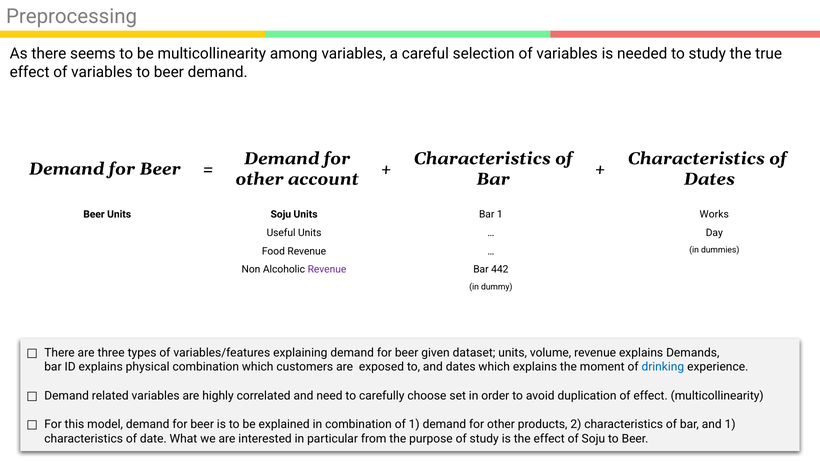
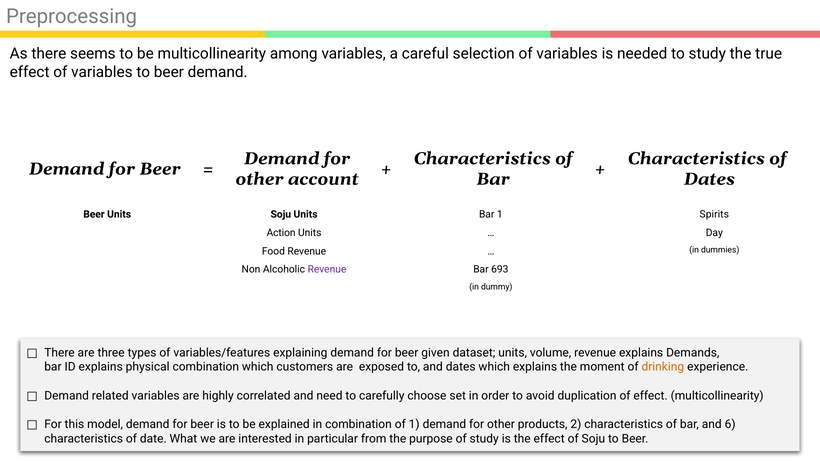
Works: Works -> Spirits
Useful: Useful -> Action
442: 442 -> 693
drinking colour: blue -> orange
and 1: 1 -> 6
